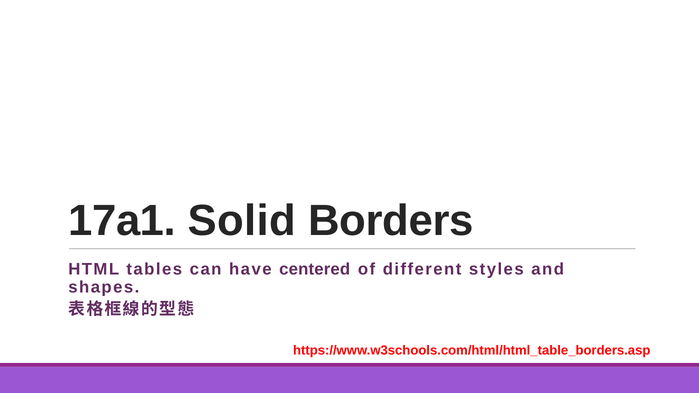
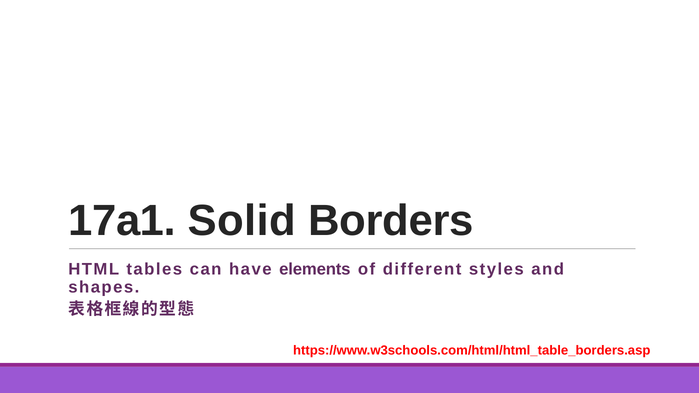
centered: centered -> elements
